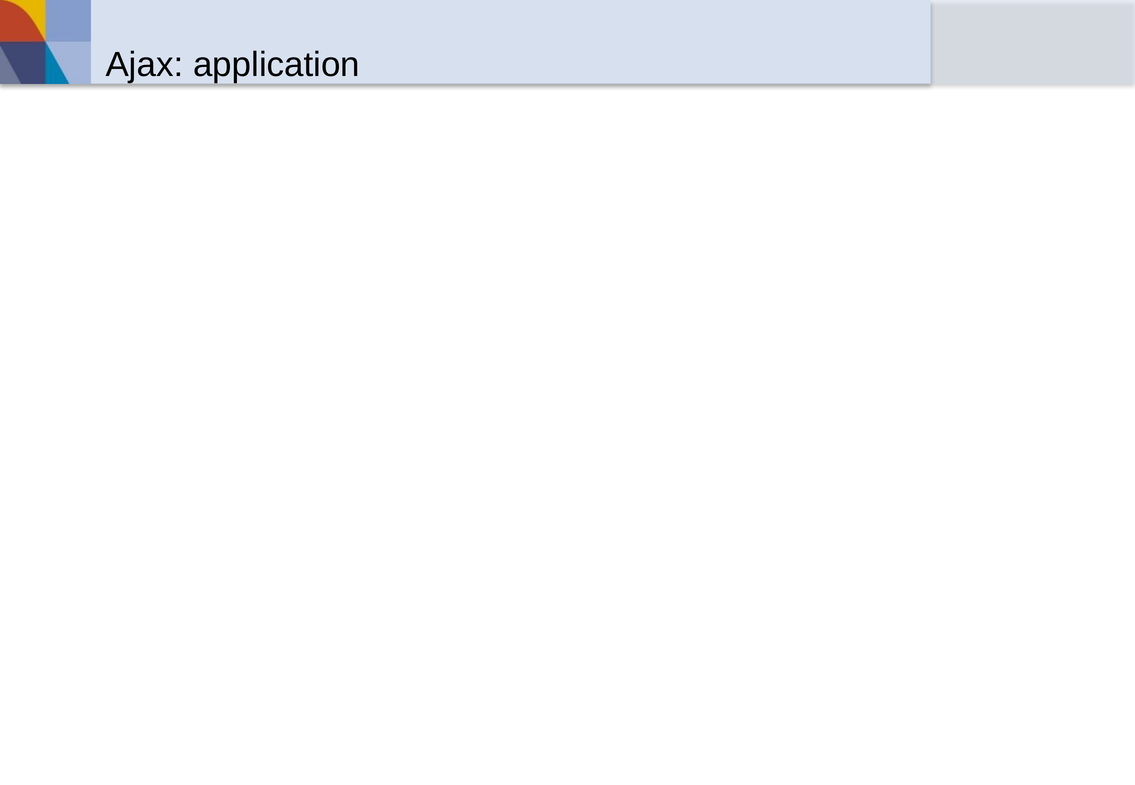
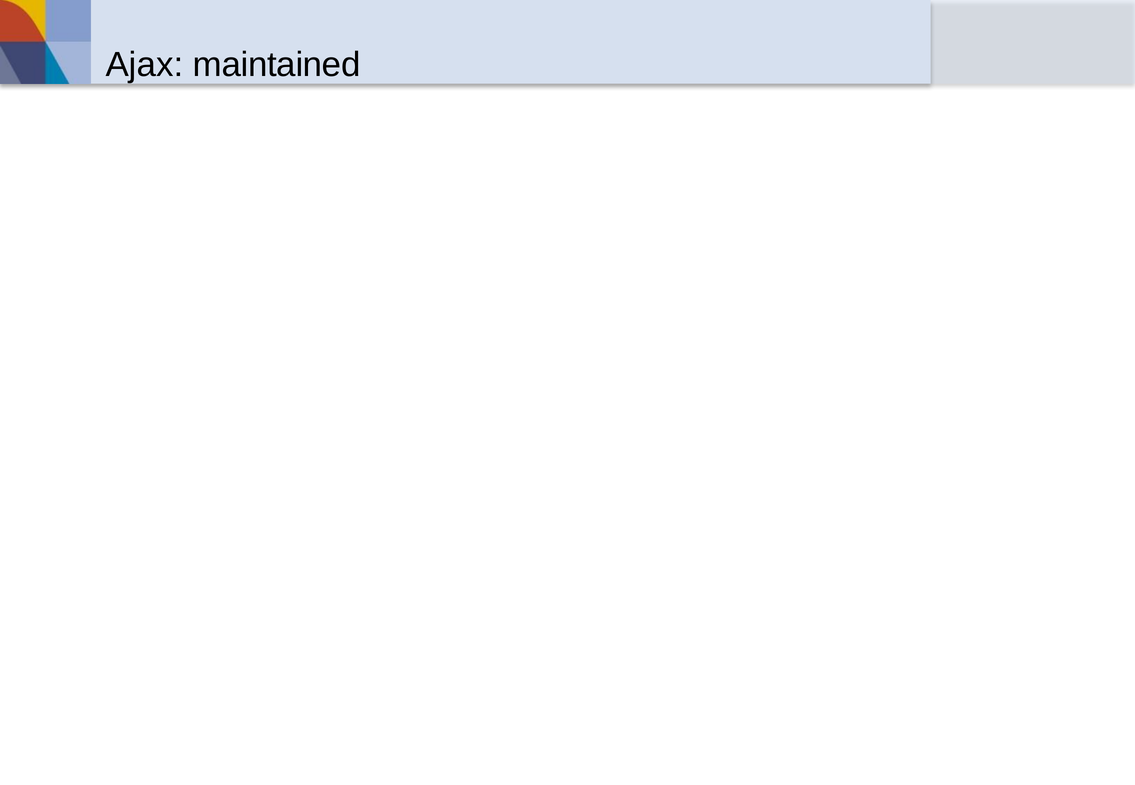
application: application -> maintained
